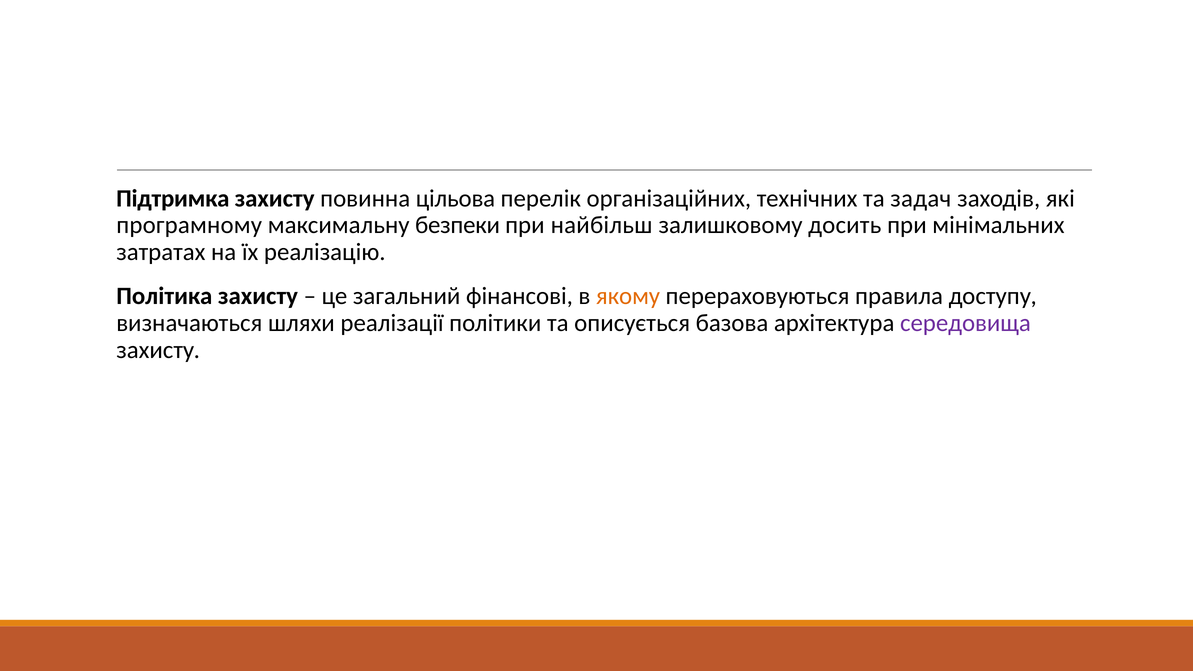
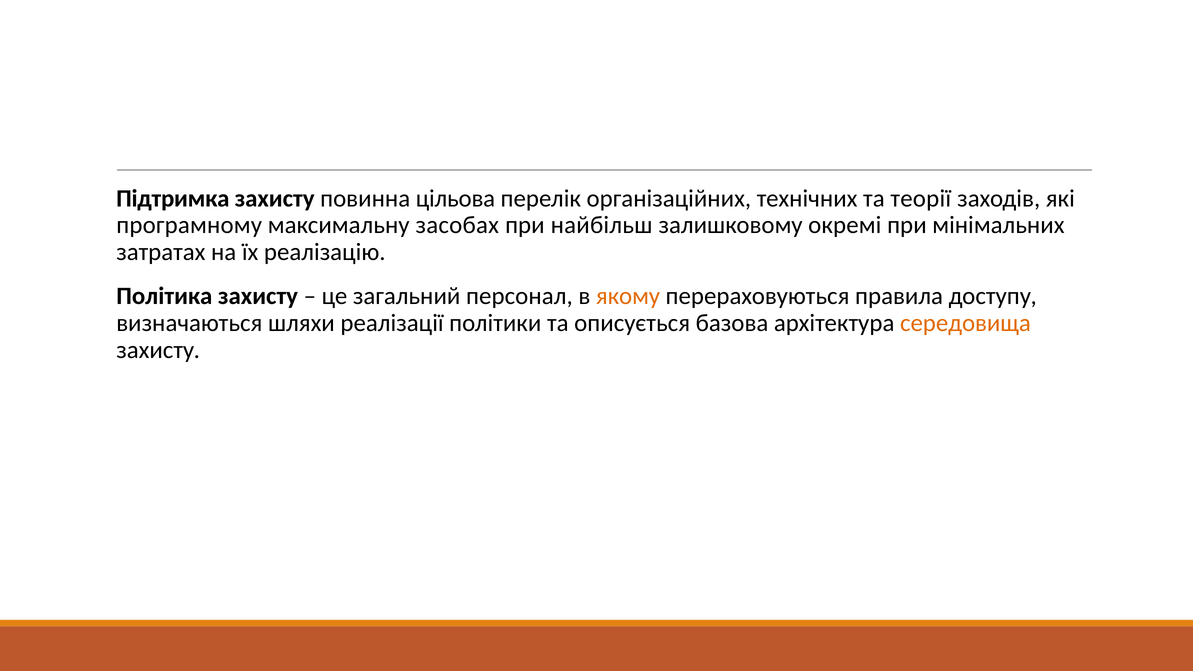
задач: задач -> теорії
безпеки: безпеки -> засобах
досить: досить -> окремі
фінансові: фінансові -> персонал
середовища colour: purple -> orange
